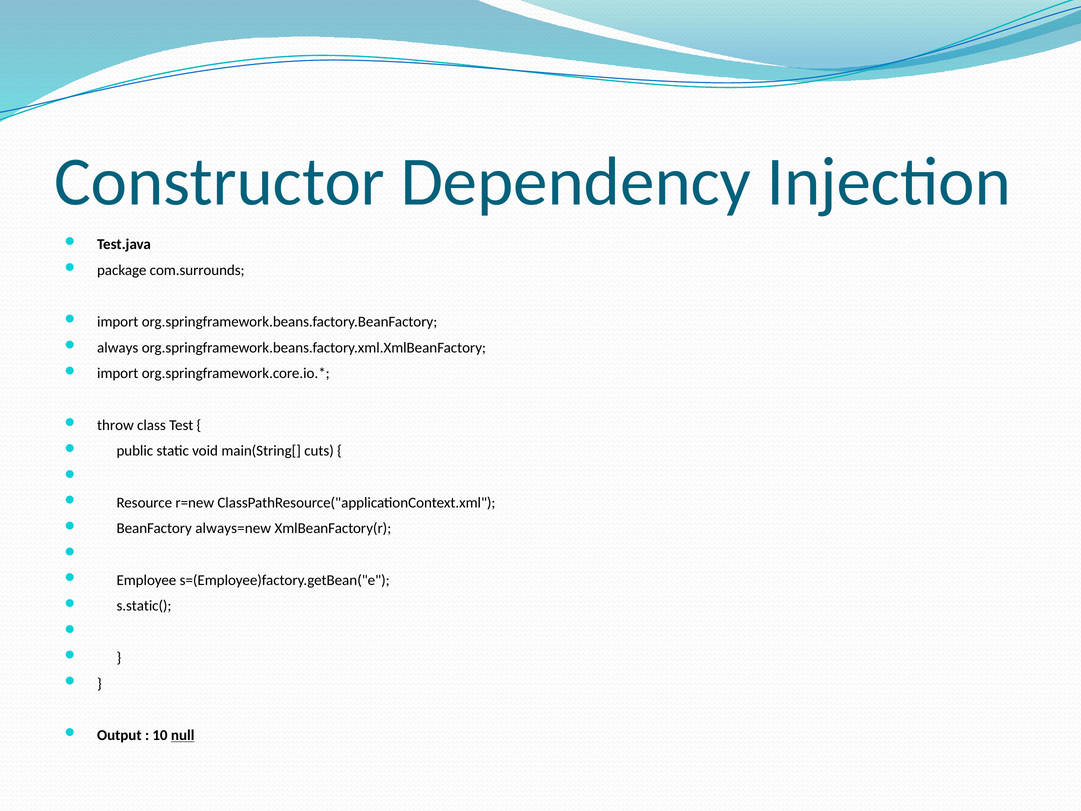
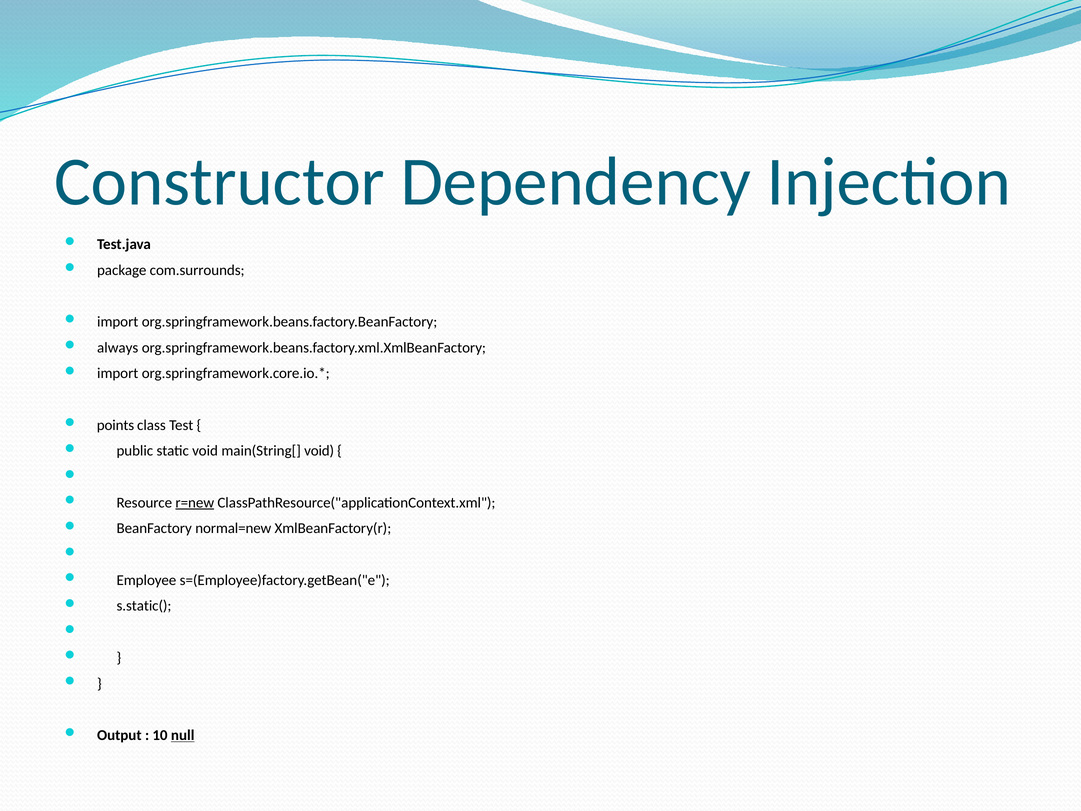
throw: throw -> points
main(String[ cuts: cuts -> void
r=new underline: none -> present
always=new: always=new -> normal=new
